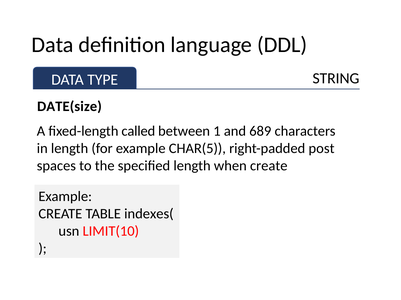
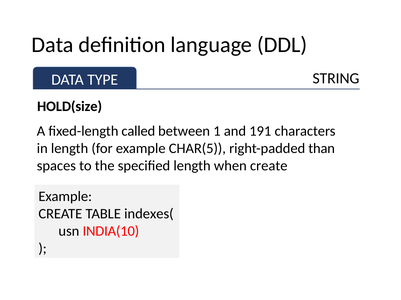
DATE(size: DATE(size -> HOLD(size
689: 689 -> 191
post: post -> than
LIMIT(10: LIMIT(10 -> INDIA(10
